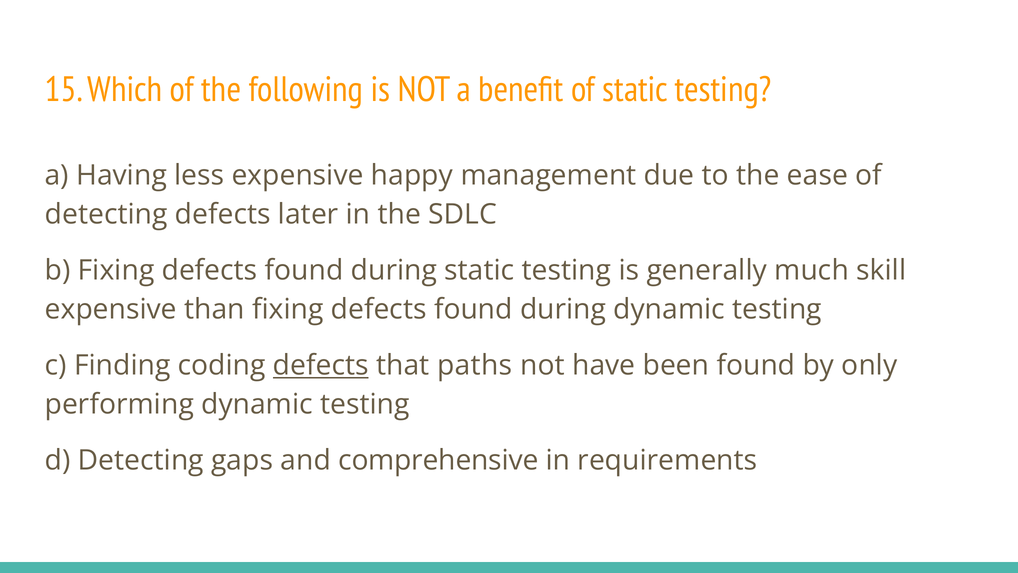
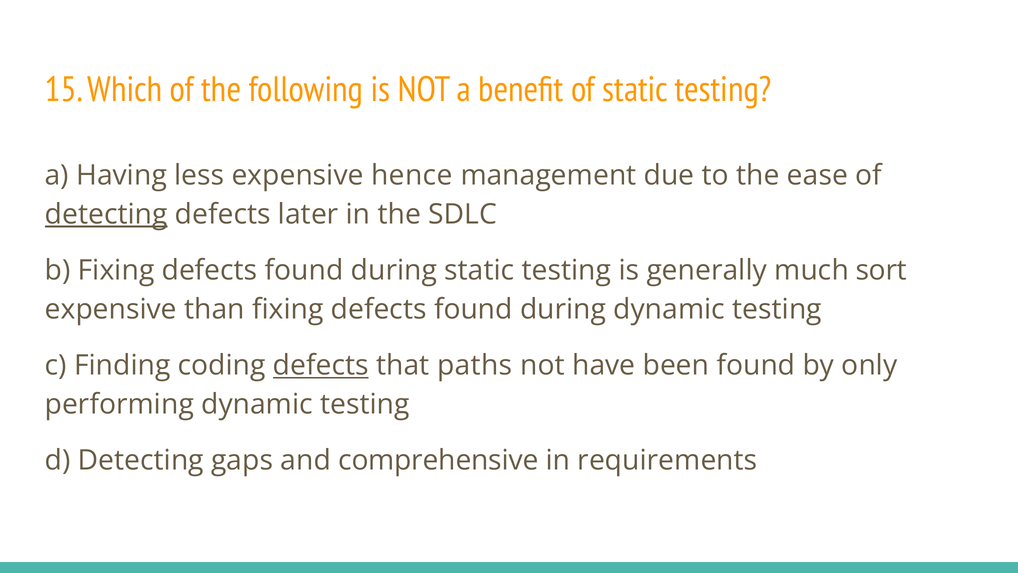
happy: happy -> hence
detecting at (106, 214) underline: none -> present
skill: skill -> sort
